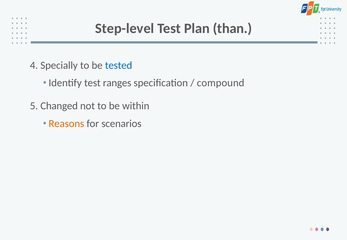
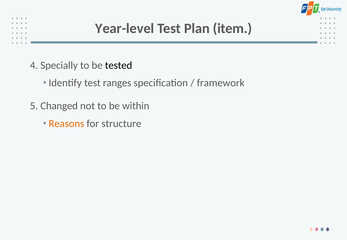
Step-level: Step-level -> Year-level
than: than -> item
tested colour: blue -> black
compound: compound -> framework
scenarios: scenarios -> structure
